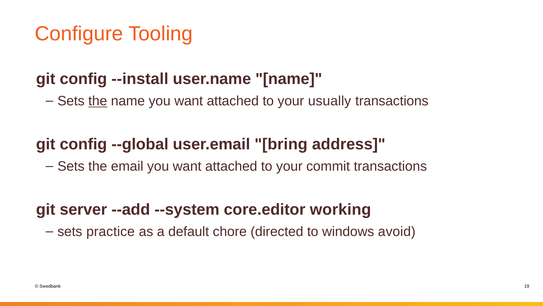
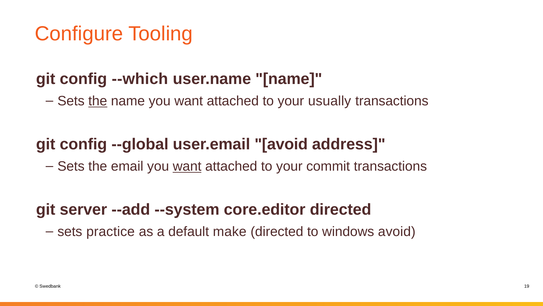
--install: --install -> --which
user.email bring: bring -> avoid
want at (187, 166) underline: none -> present
core.editor working: working -> directed
chore: chore -> make
